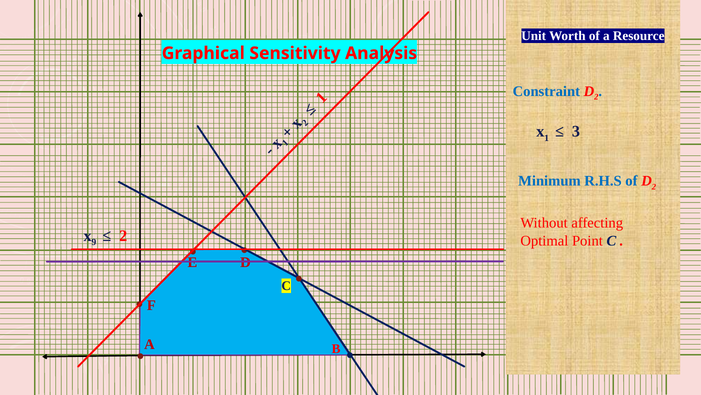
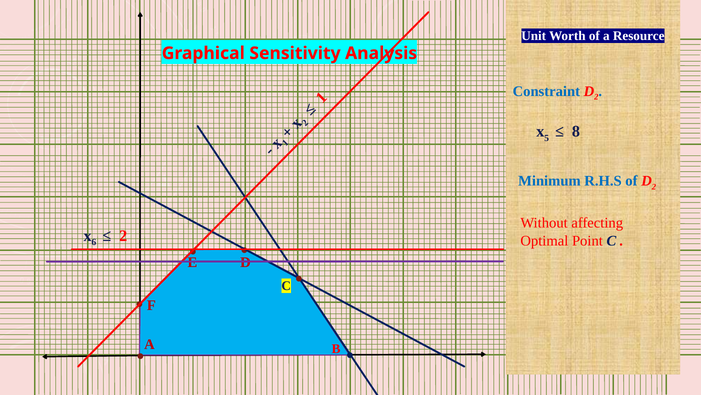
1 at (547, 138): 1 -> 5
3: 3 -> 8
9: 9 -> 6
